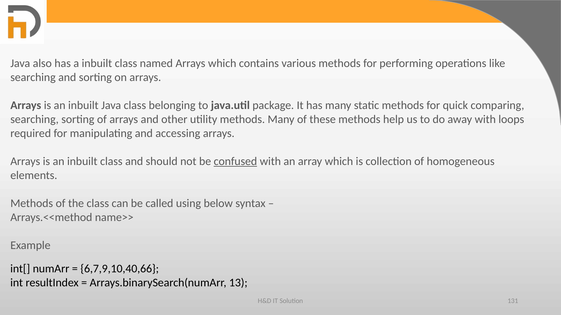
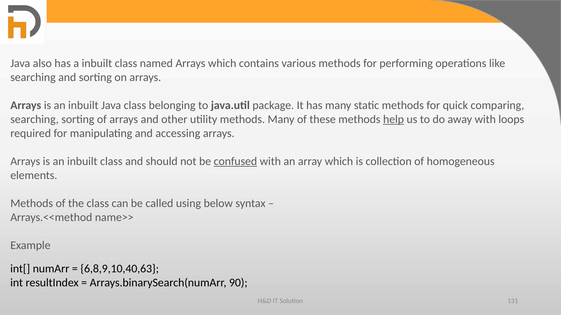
help underline: none -> present
6,7,9,10,40,66: 6,7,9,10,40,66 -> 6,8,9,10,40,63
13: 13 -> 90
